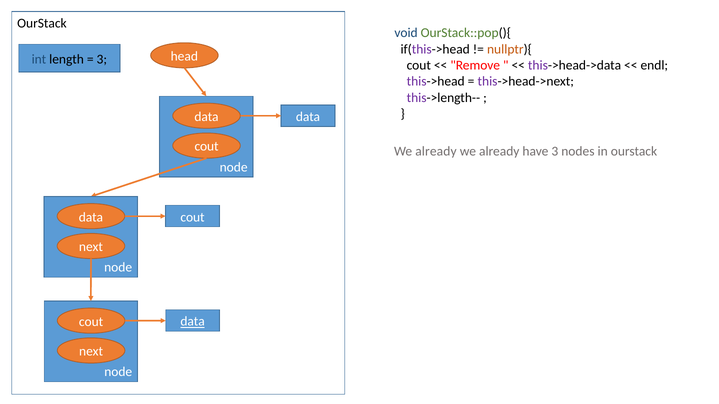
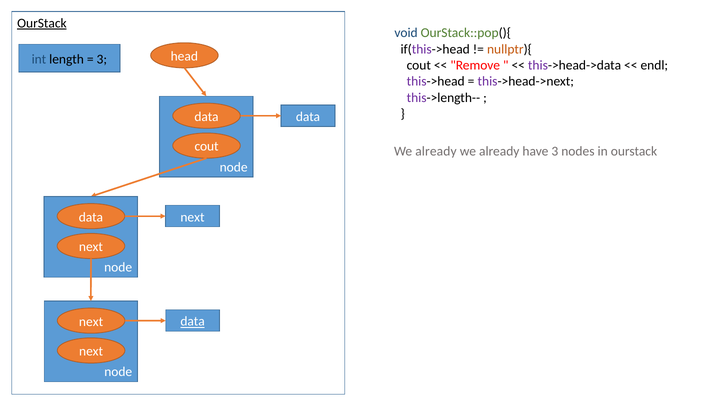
OurStack at (42, 23) underline: none -> present
cout at (193, 217): cout -> next
cout at (91, 322): cout -> next
